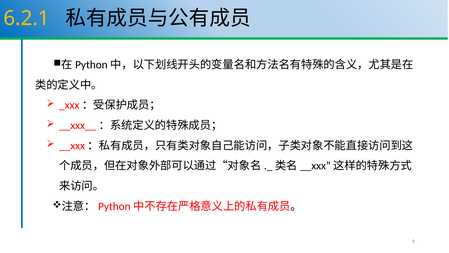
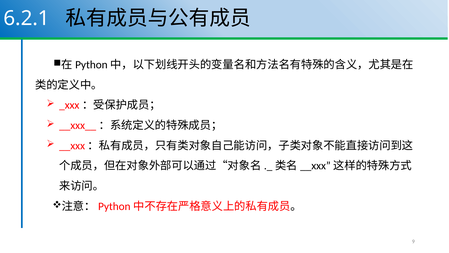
6.2.1 colour: yellow -> white
